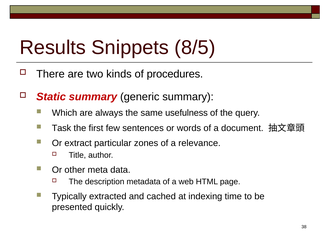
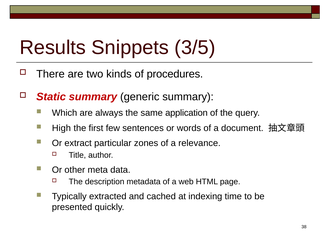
8/5: 8/5 -> 3/5
usefulness: usefulness -> application
Task: Task -> High
